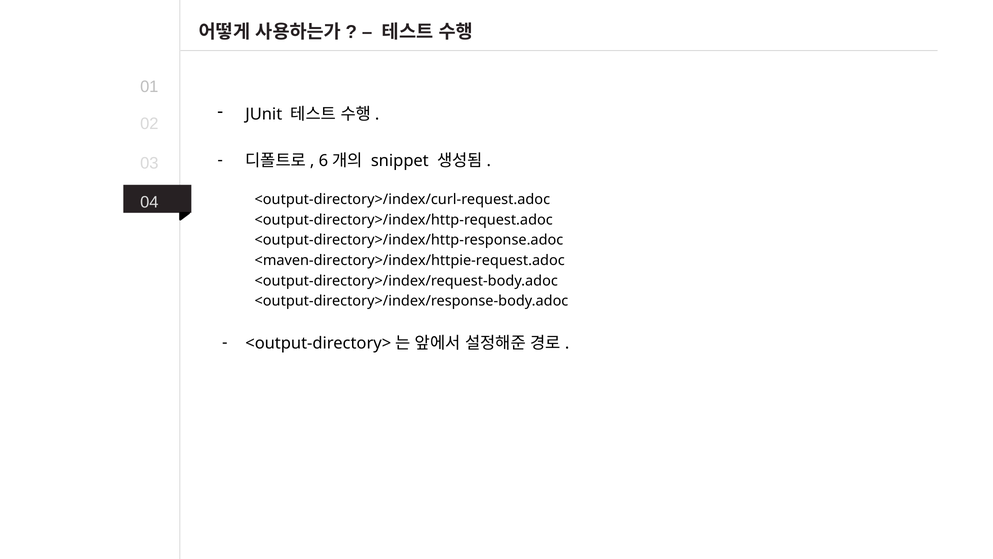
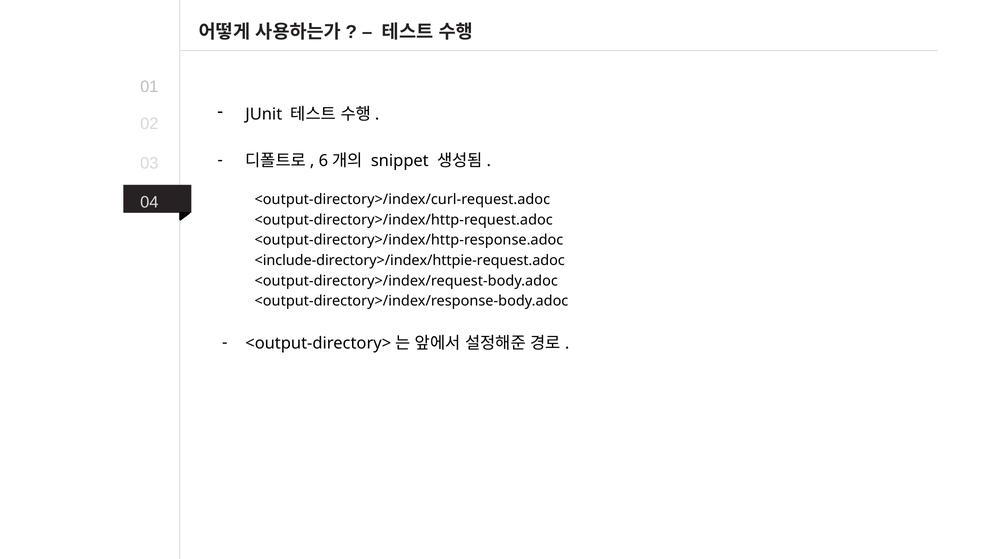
<maven-directory>/index/httpie-request.adoc: <maven-directory>/index/httpie-request.adoc -> <include-directory>/index/httpie-request.adoc
